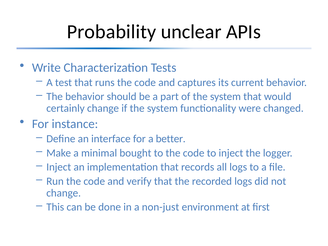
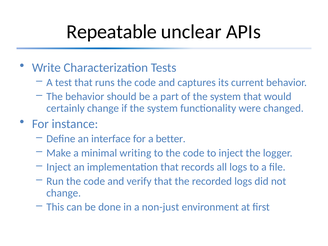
Probability: Probability -> Repeatable
bought: bought -> writing
